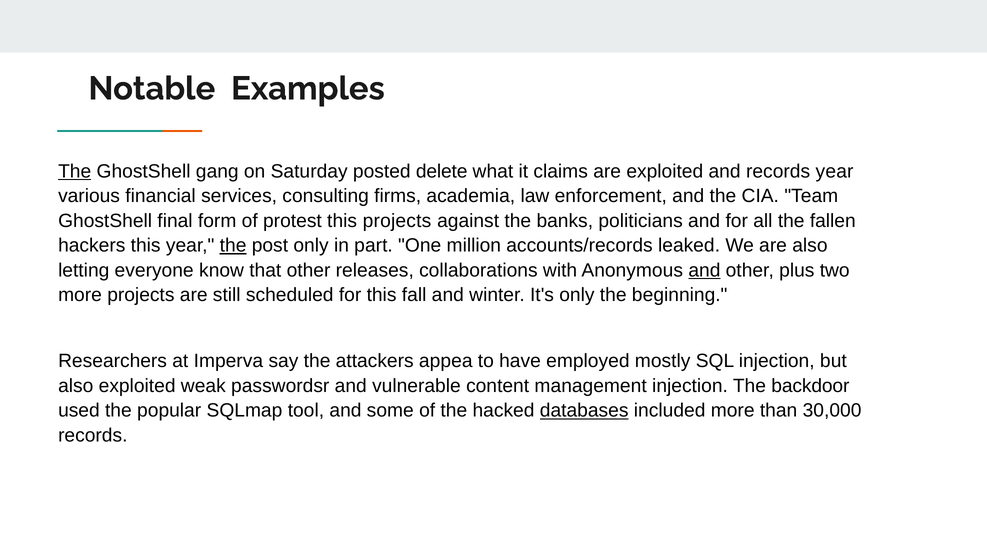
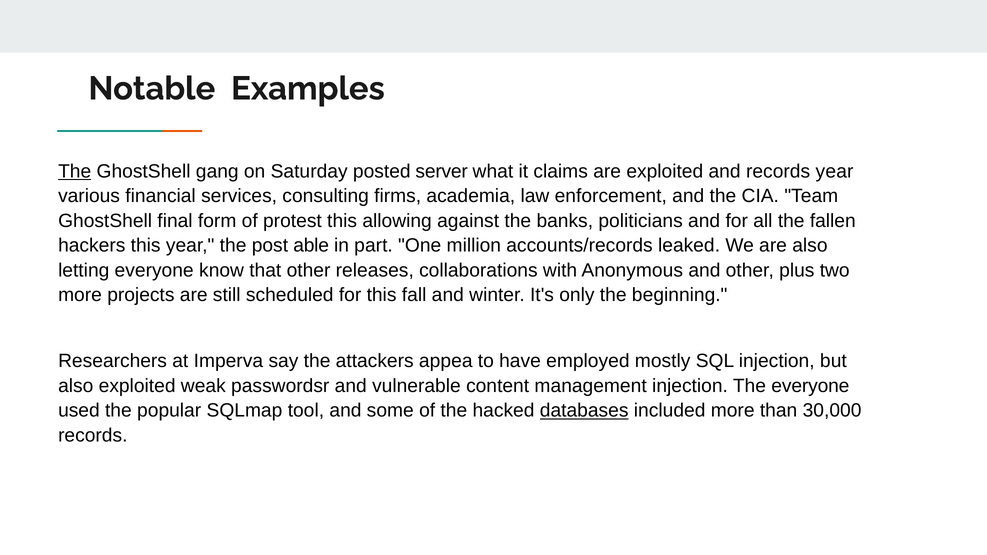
delete: delete -> server
this projects: projects -> allowing
the at (233, 246) underline: present -> none
post only: only -> able
and at (704, 270) underline: present -> none
The backdoor: backdoor -> everyone
